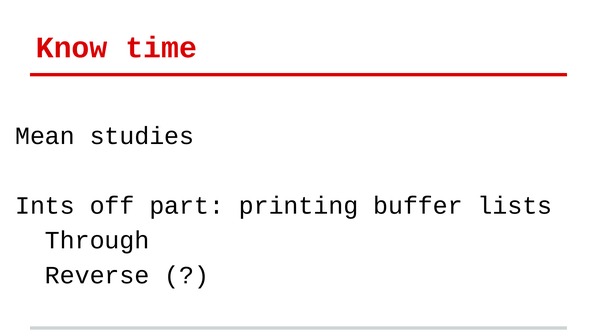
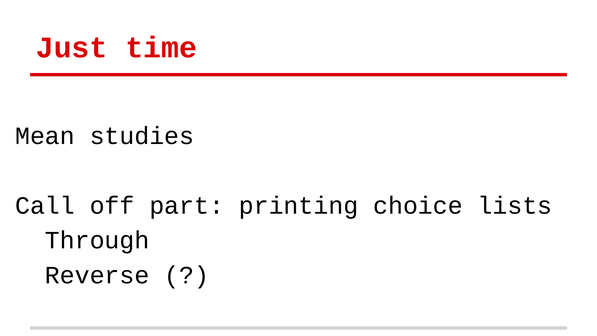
Know: Know -> Just
Ints: Ints -> Call
buffer: buffer -> choice
